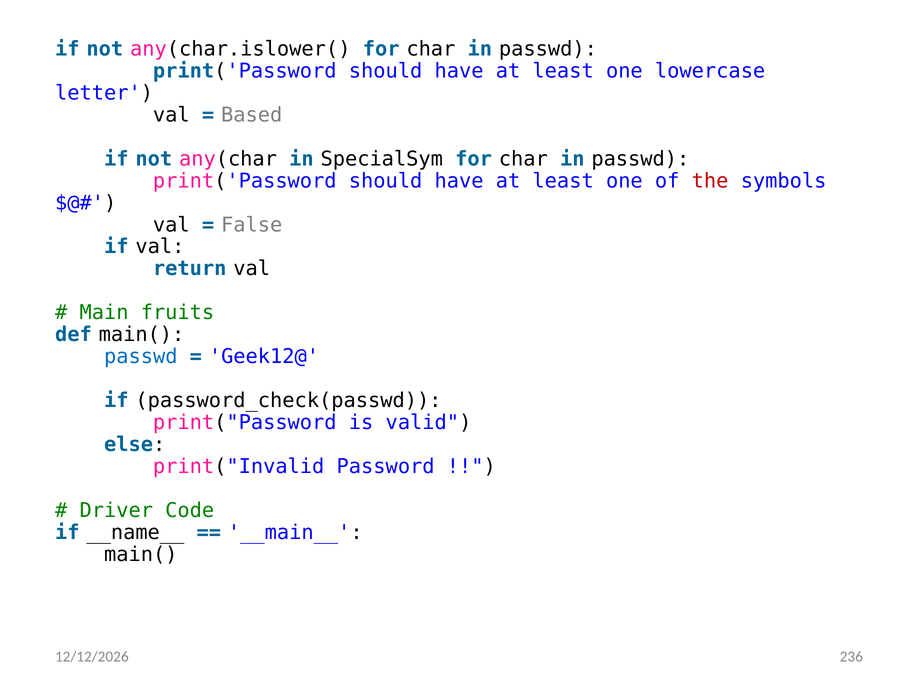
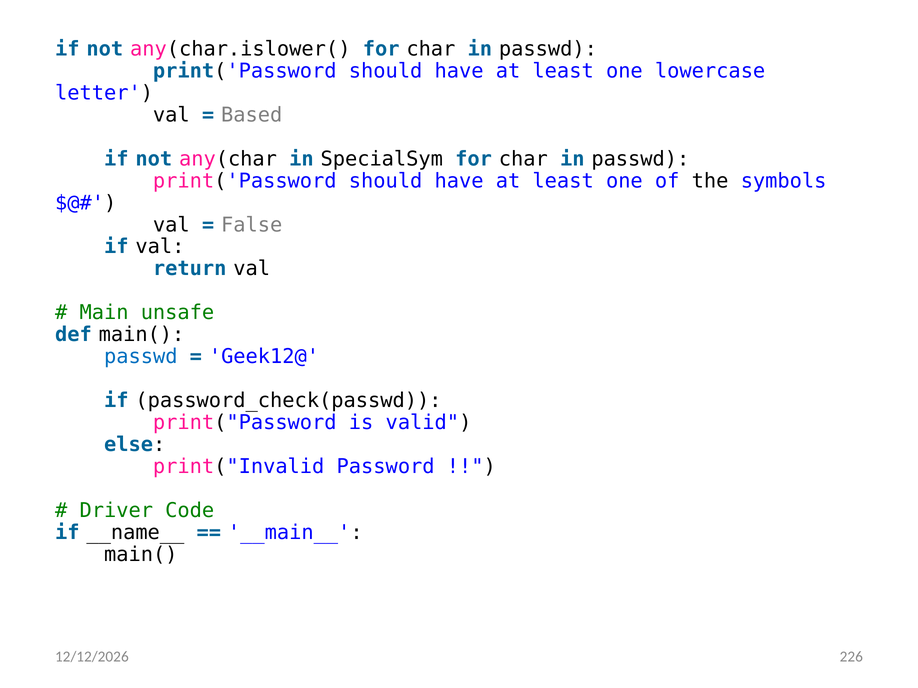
the colour: red -> black
fruits: fruits -> unsafe
236: 236 -> 226
